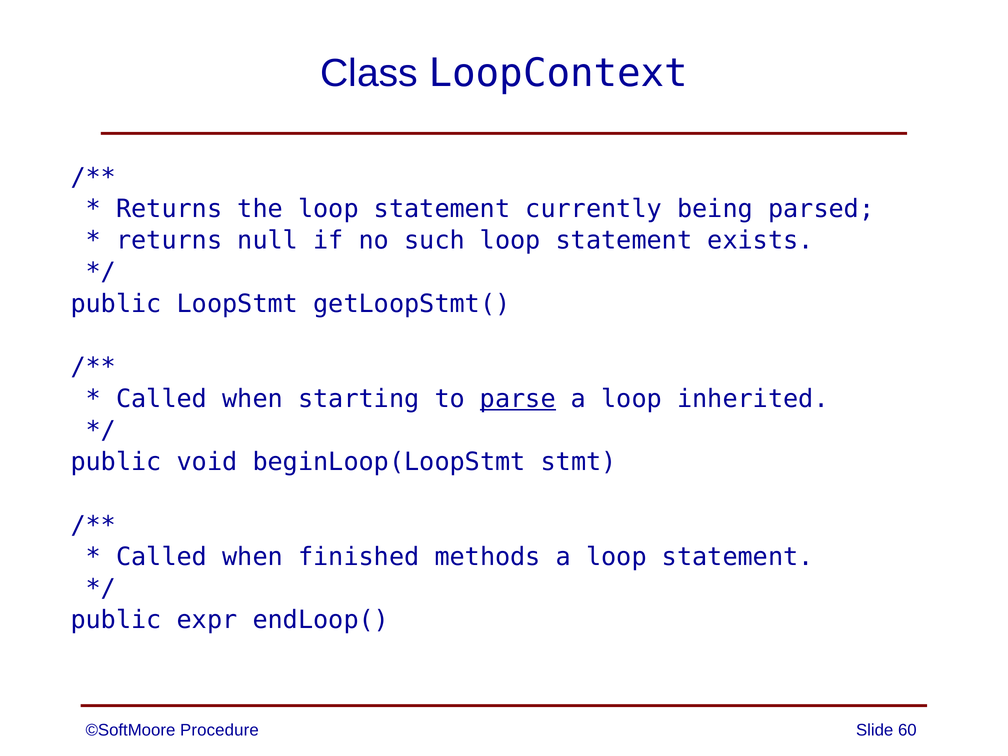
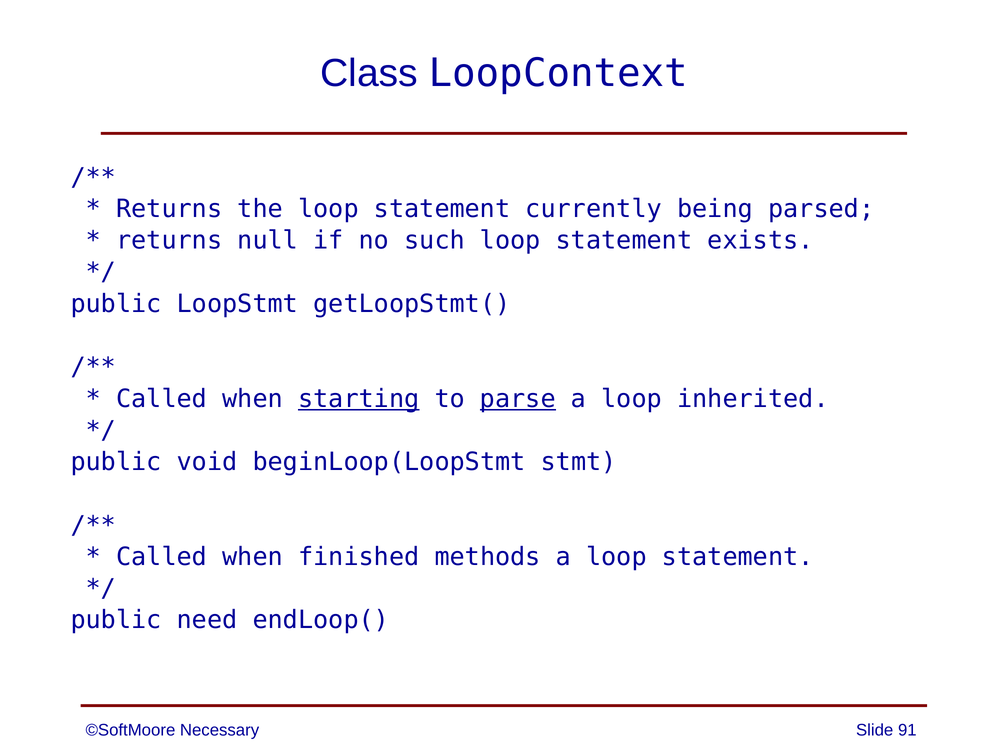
starting underline: none -> present
expr: expr -> need
Procedure: Procedure -> Necessary
60: 60 -> 91
